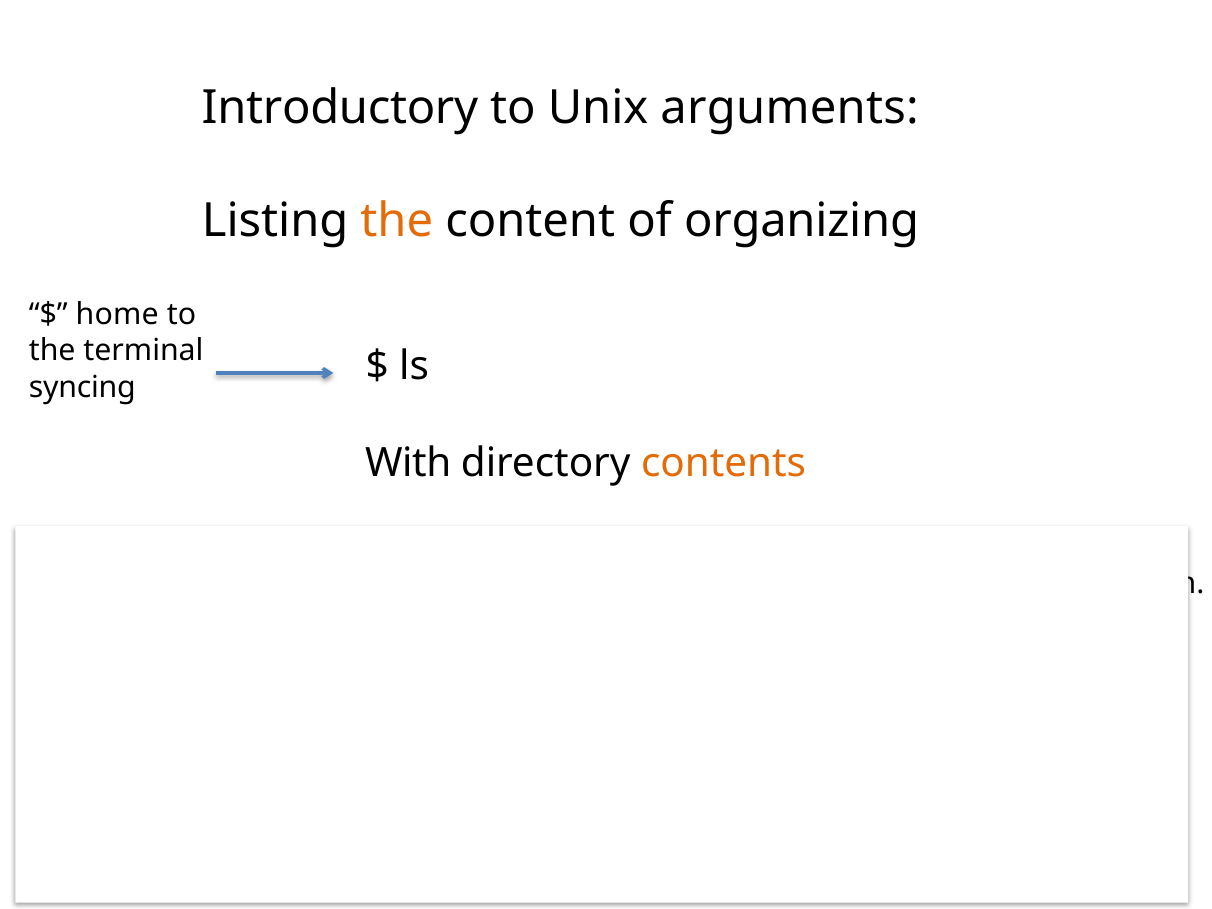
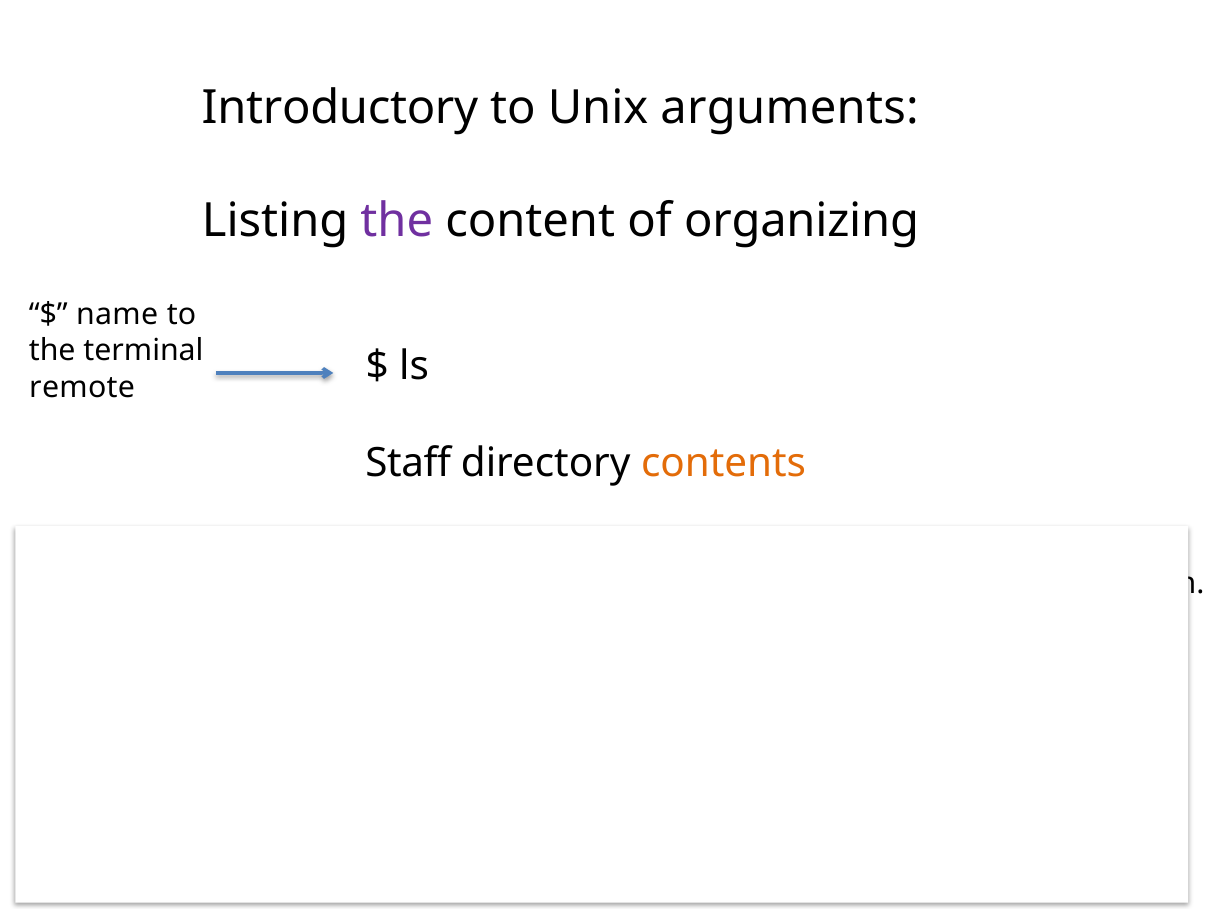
the at (397, 221) colour: orange -> purple
home: home -> name
syncing: syncing -> remote
With: With -> Staff
